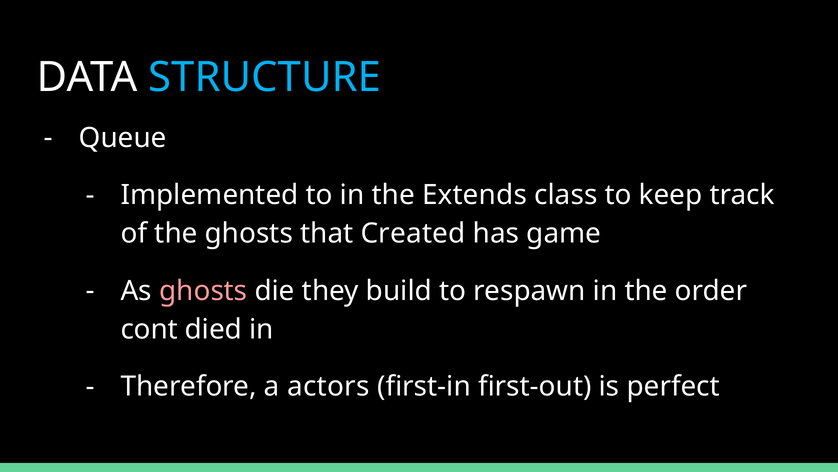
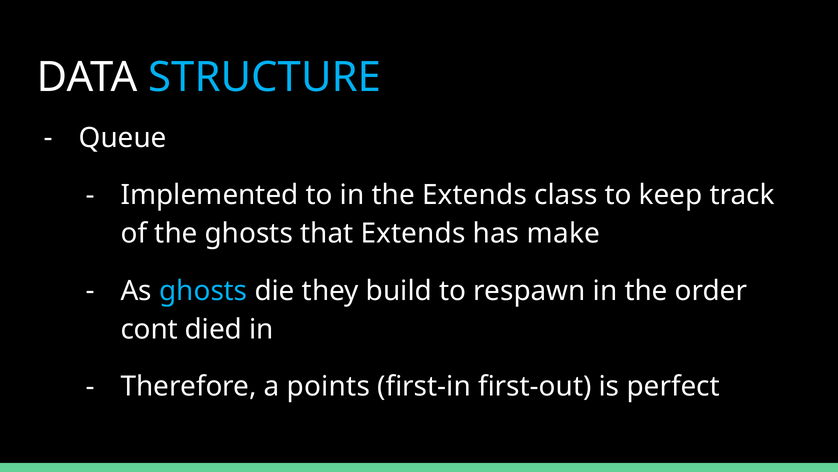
that Created: Created -> Extends
game: game -> make
ghosts at (203, 291) colour: pink -> light blue
actors: actors -> points
